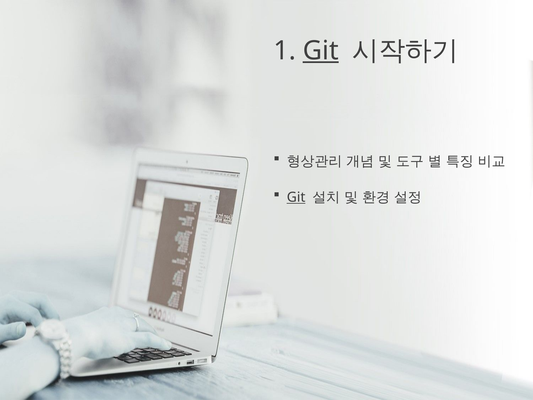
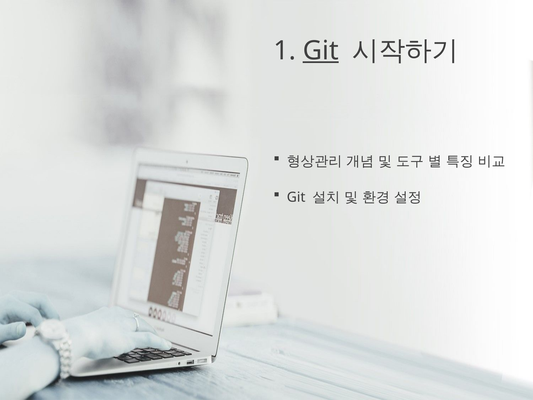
Git at (296, 197) underline: present -> none
